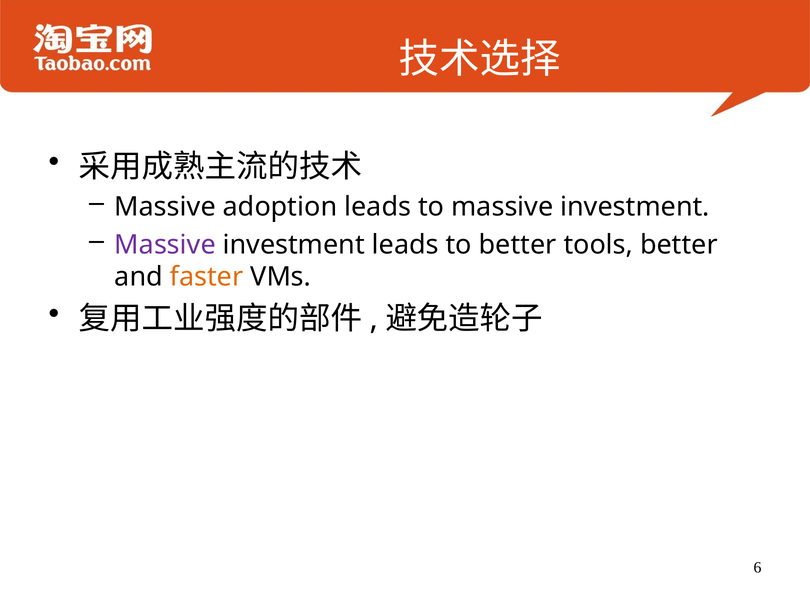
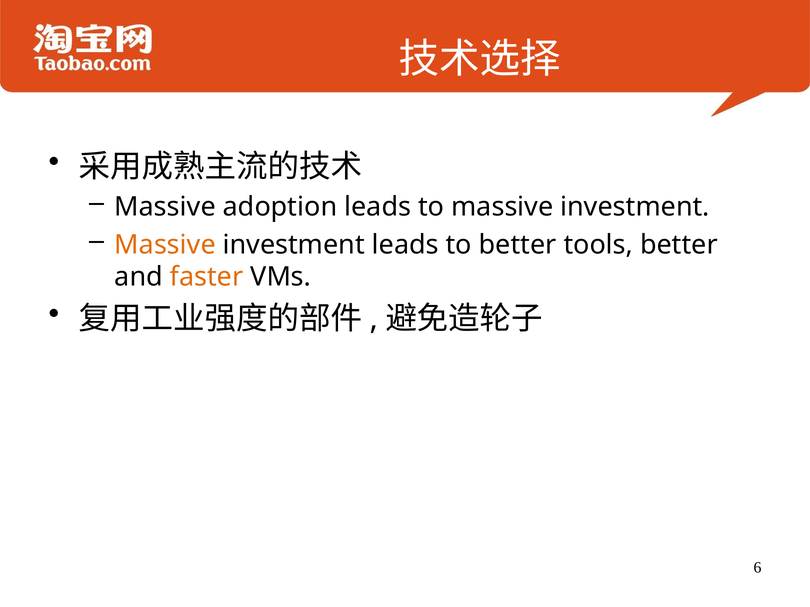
Massive at (165, 245) colour: purple -> orange
